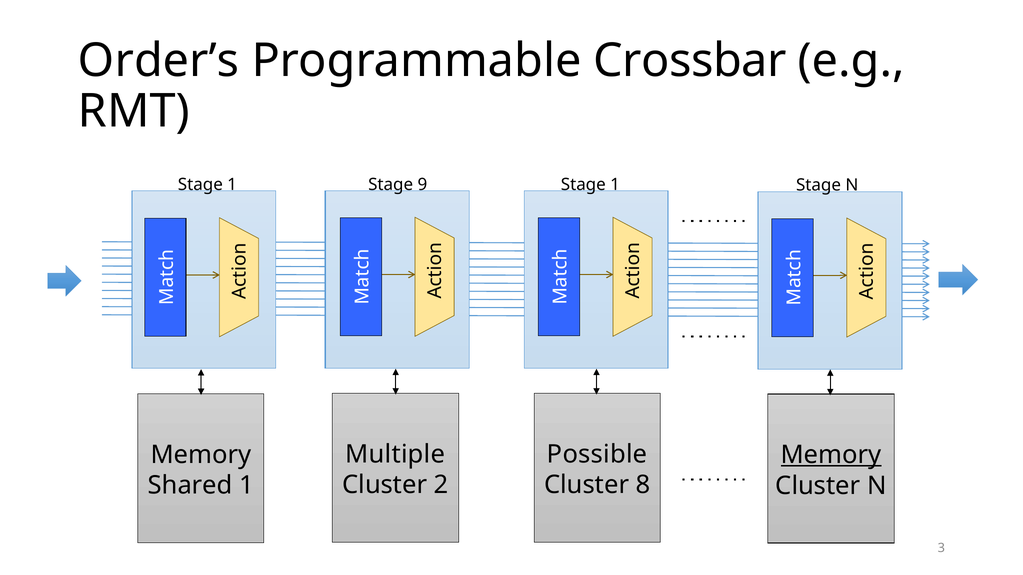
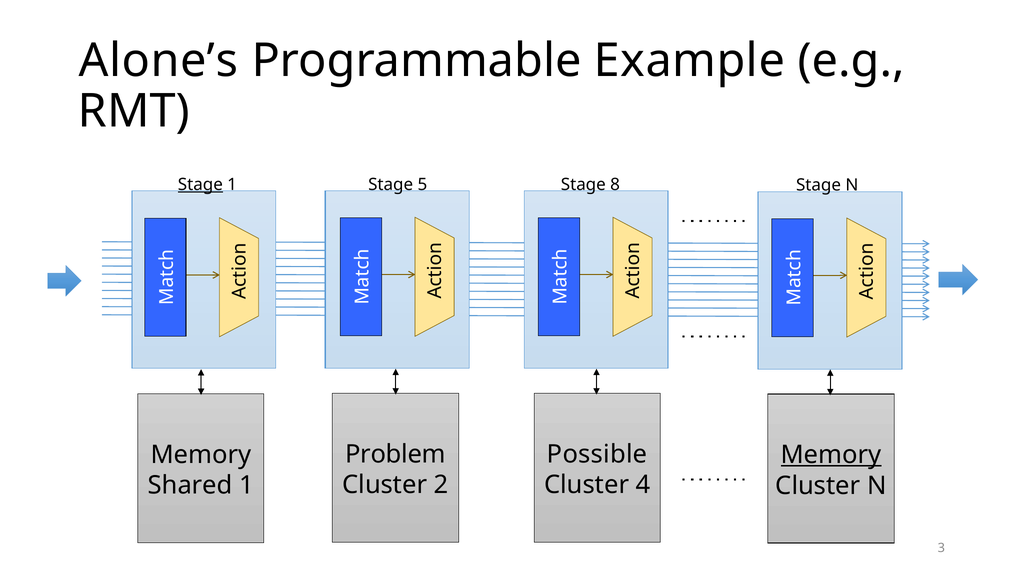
Order’s: Order’s -> Alone’s
Crossbar: Crossbar -> Example
Stage at (200, 185) underline: none -> present
9: 9 -> 5
1 at (615, 185): 1 -> 8
Multiple: Multiple -> Problem
8: 8 -> 4
